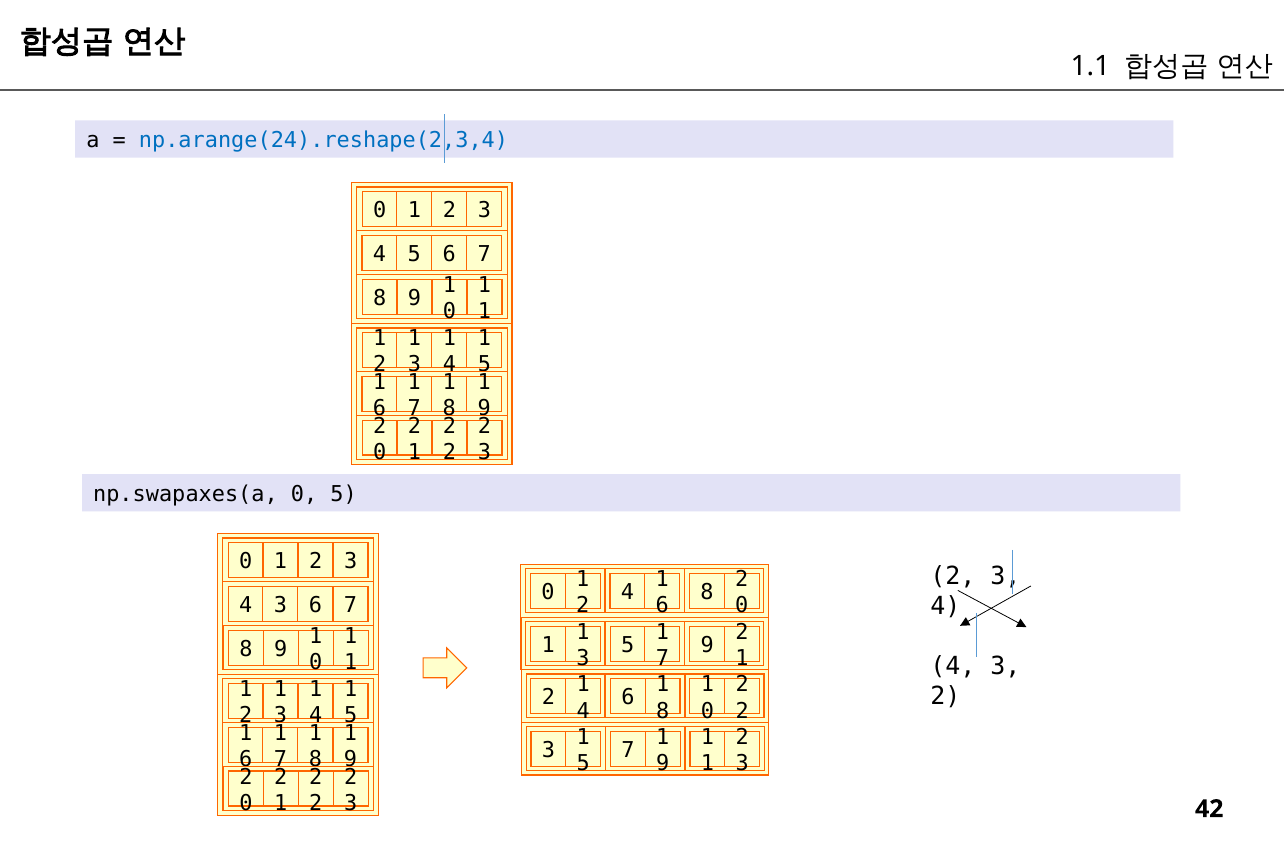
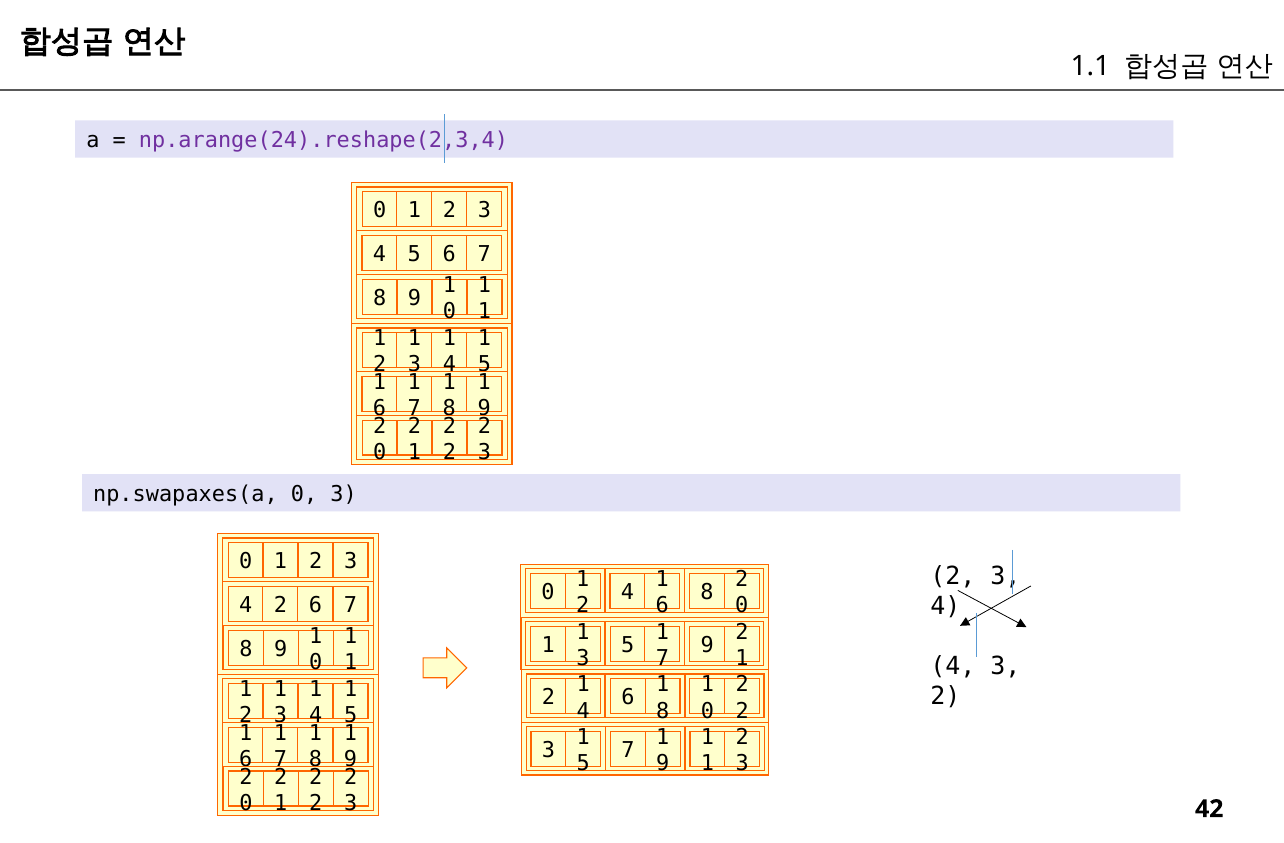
np.arange(24).reshape(2,3,4 colour: blue -> purple
0 5: 5 -> 3
3 at (280, 606): 3 -> 2
